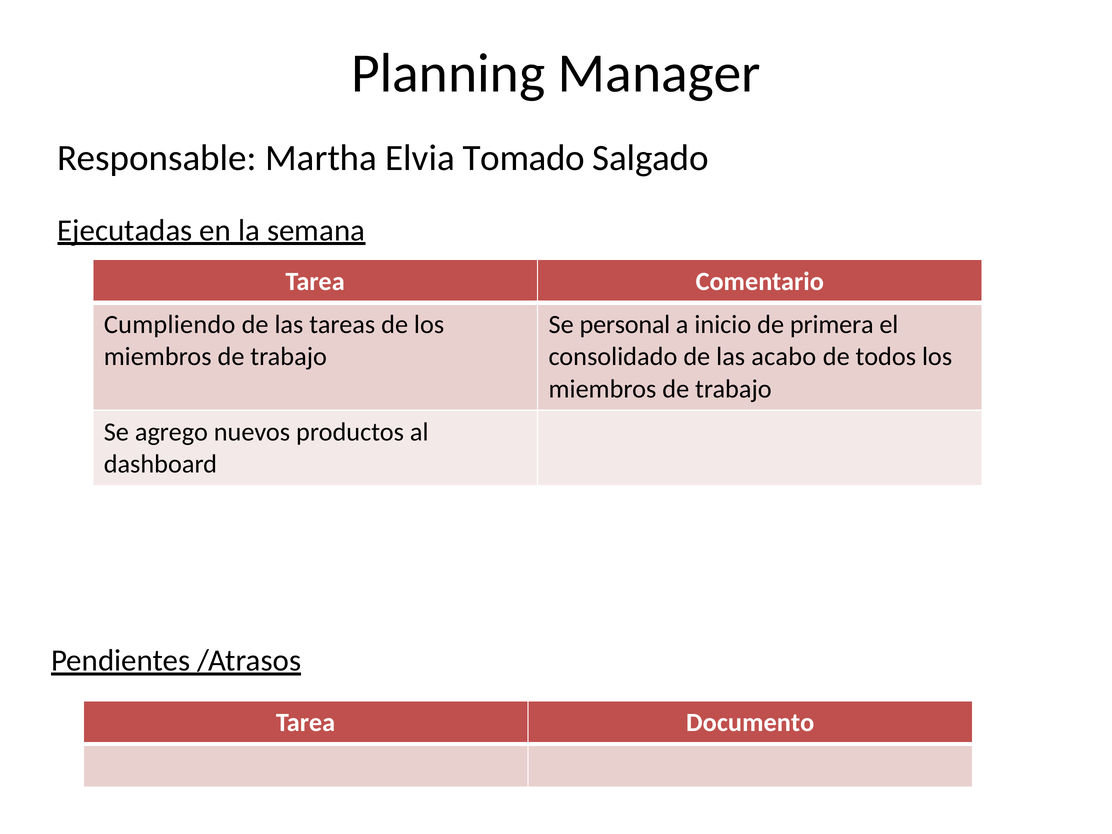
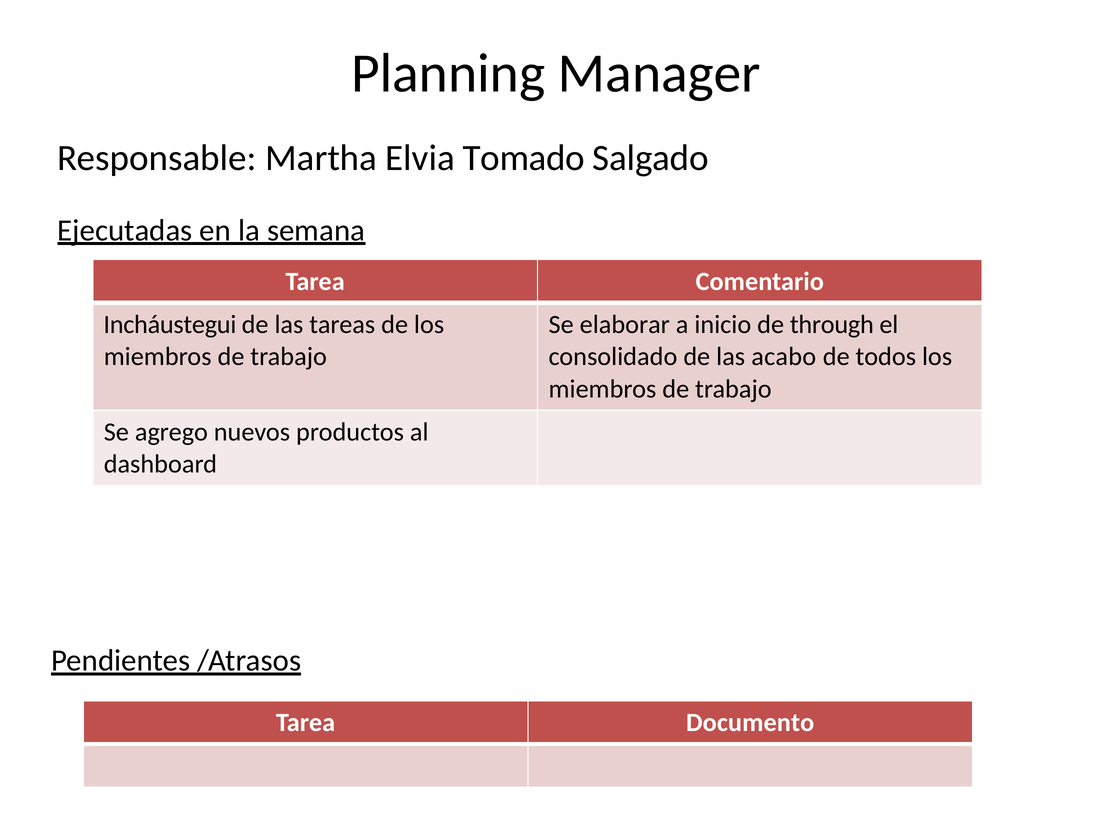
Cumpliendo: Cumpliendo -> Incháustegui
personal: personal -> elaborar
primera: primera -> through
